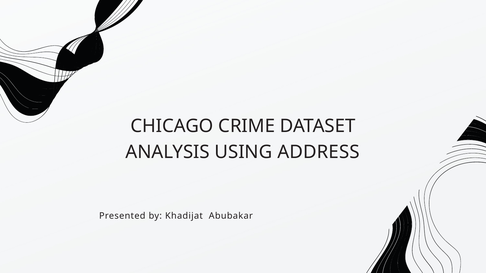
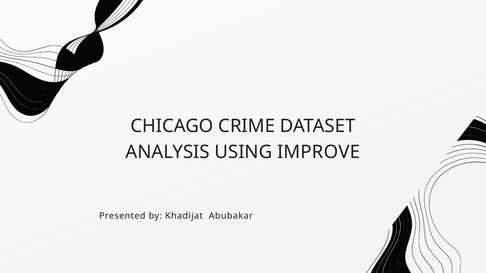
ADDRESS: ADDRESS -> IMPROVE
